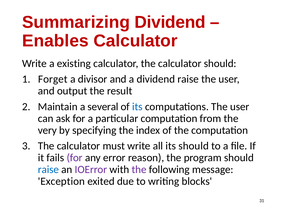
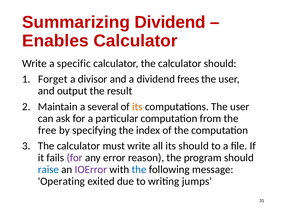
existing: existing -> specific
dividend raise: raise -> frees
its at (137, 106) colour: blue -> orange
very: very -> free
the at (139, 169) colour: purple -> blue
Exception: Exception -> Operating
blocks: blocks -> jumps
